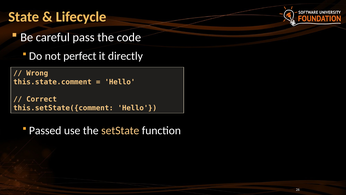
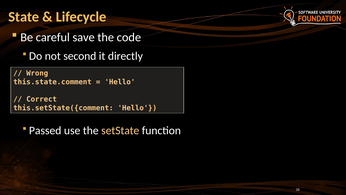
pass: pass -> save
perfect: perfect -> second
